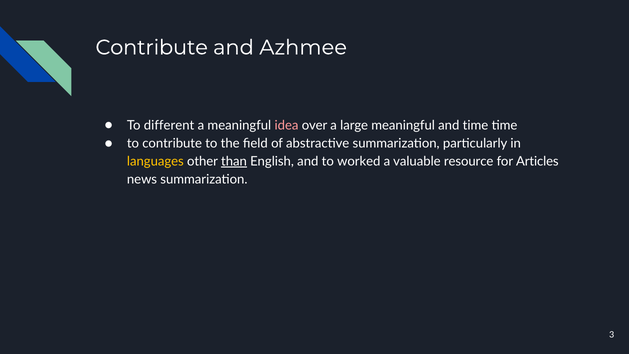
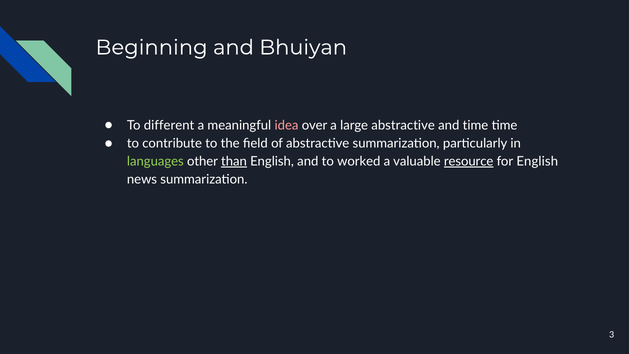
Contribute at (152, 47): Contribute -> Beginning
Azhmee: Azhmee -> Bhuiyan
large meaningful: meaningful -> abstractive
languages colour: yellow -> light green
resource underline: none -> present
for Articles: Articles -> English
